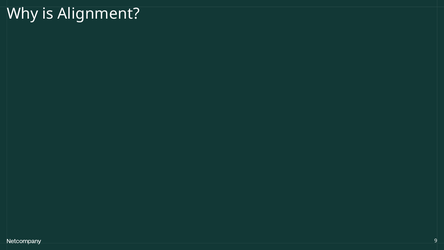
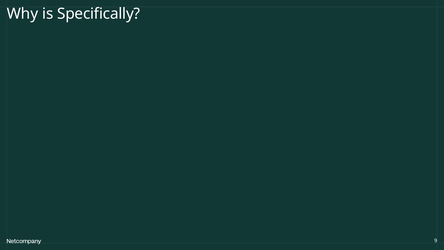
Alignment: Alignment -> Specifically
